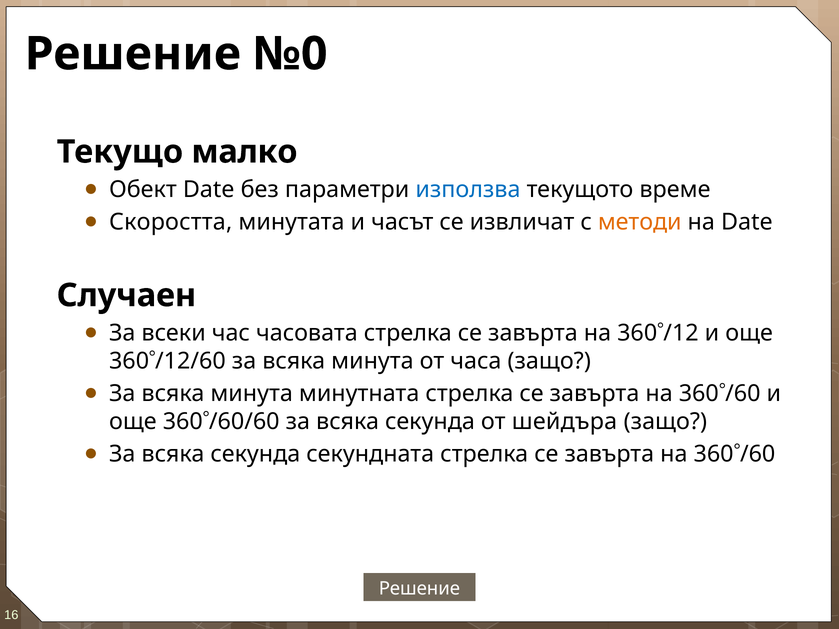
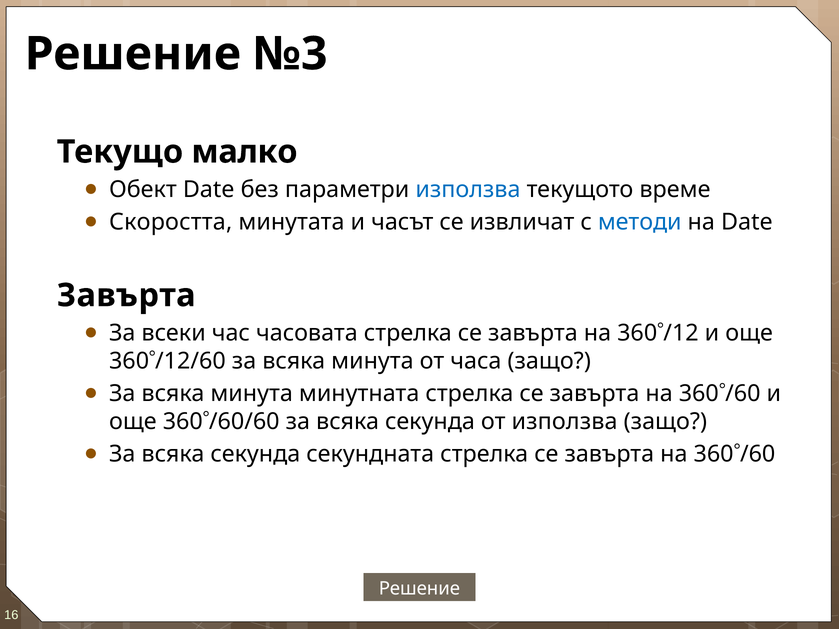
№0: №0 -> №3
методи colour: orange -> blue
Случаен at (126, 296): Случаен -> Завърта
от шейдъра: шейдъра -> използва
